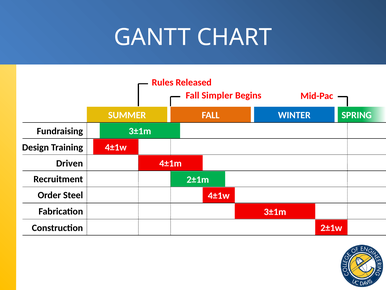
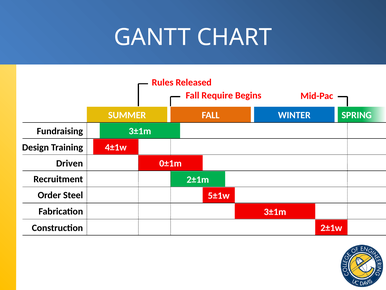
Simpler: Simpler -> Require
4±1m: 4±1m -> 0±1m
4±1w at (219, 195): 4±1w -> 5±1w
